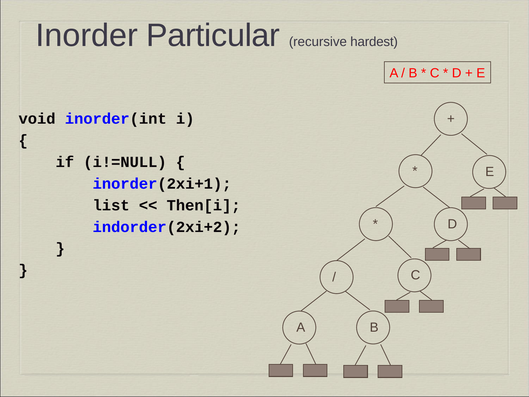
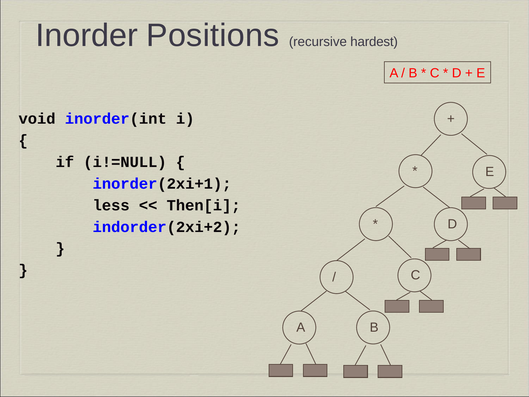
Particular: Particular -> Positions
list: list -> less
